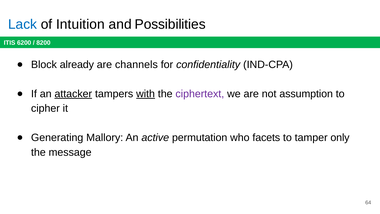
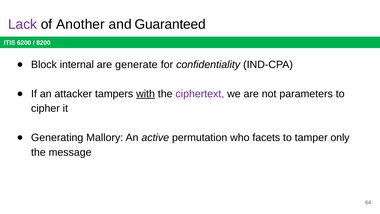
Lack colour: blue -> purple
Intuition: Intuition -> Another
Possibilities: Possibilities -> Guaranteed
already: already -> internal
channels: channels -> generate
attacker underline: present -> none
assumption: assumption -> parameters
